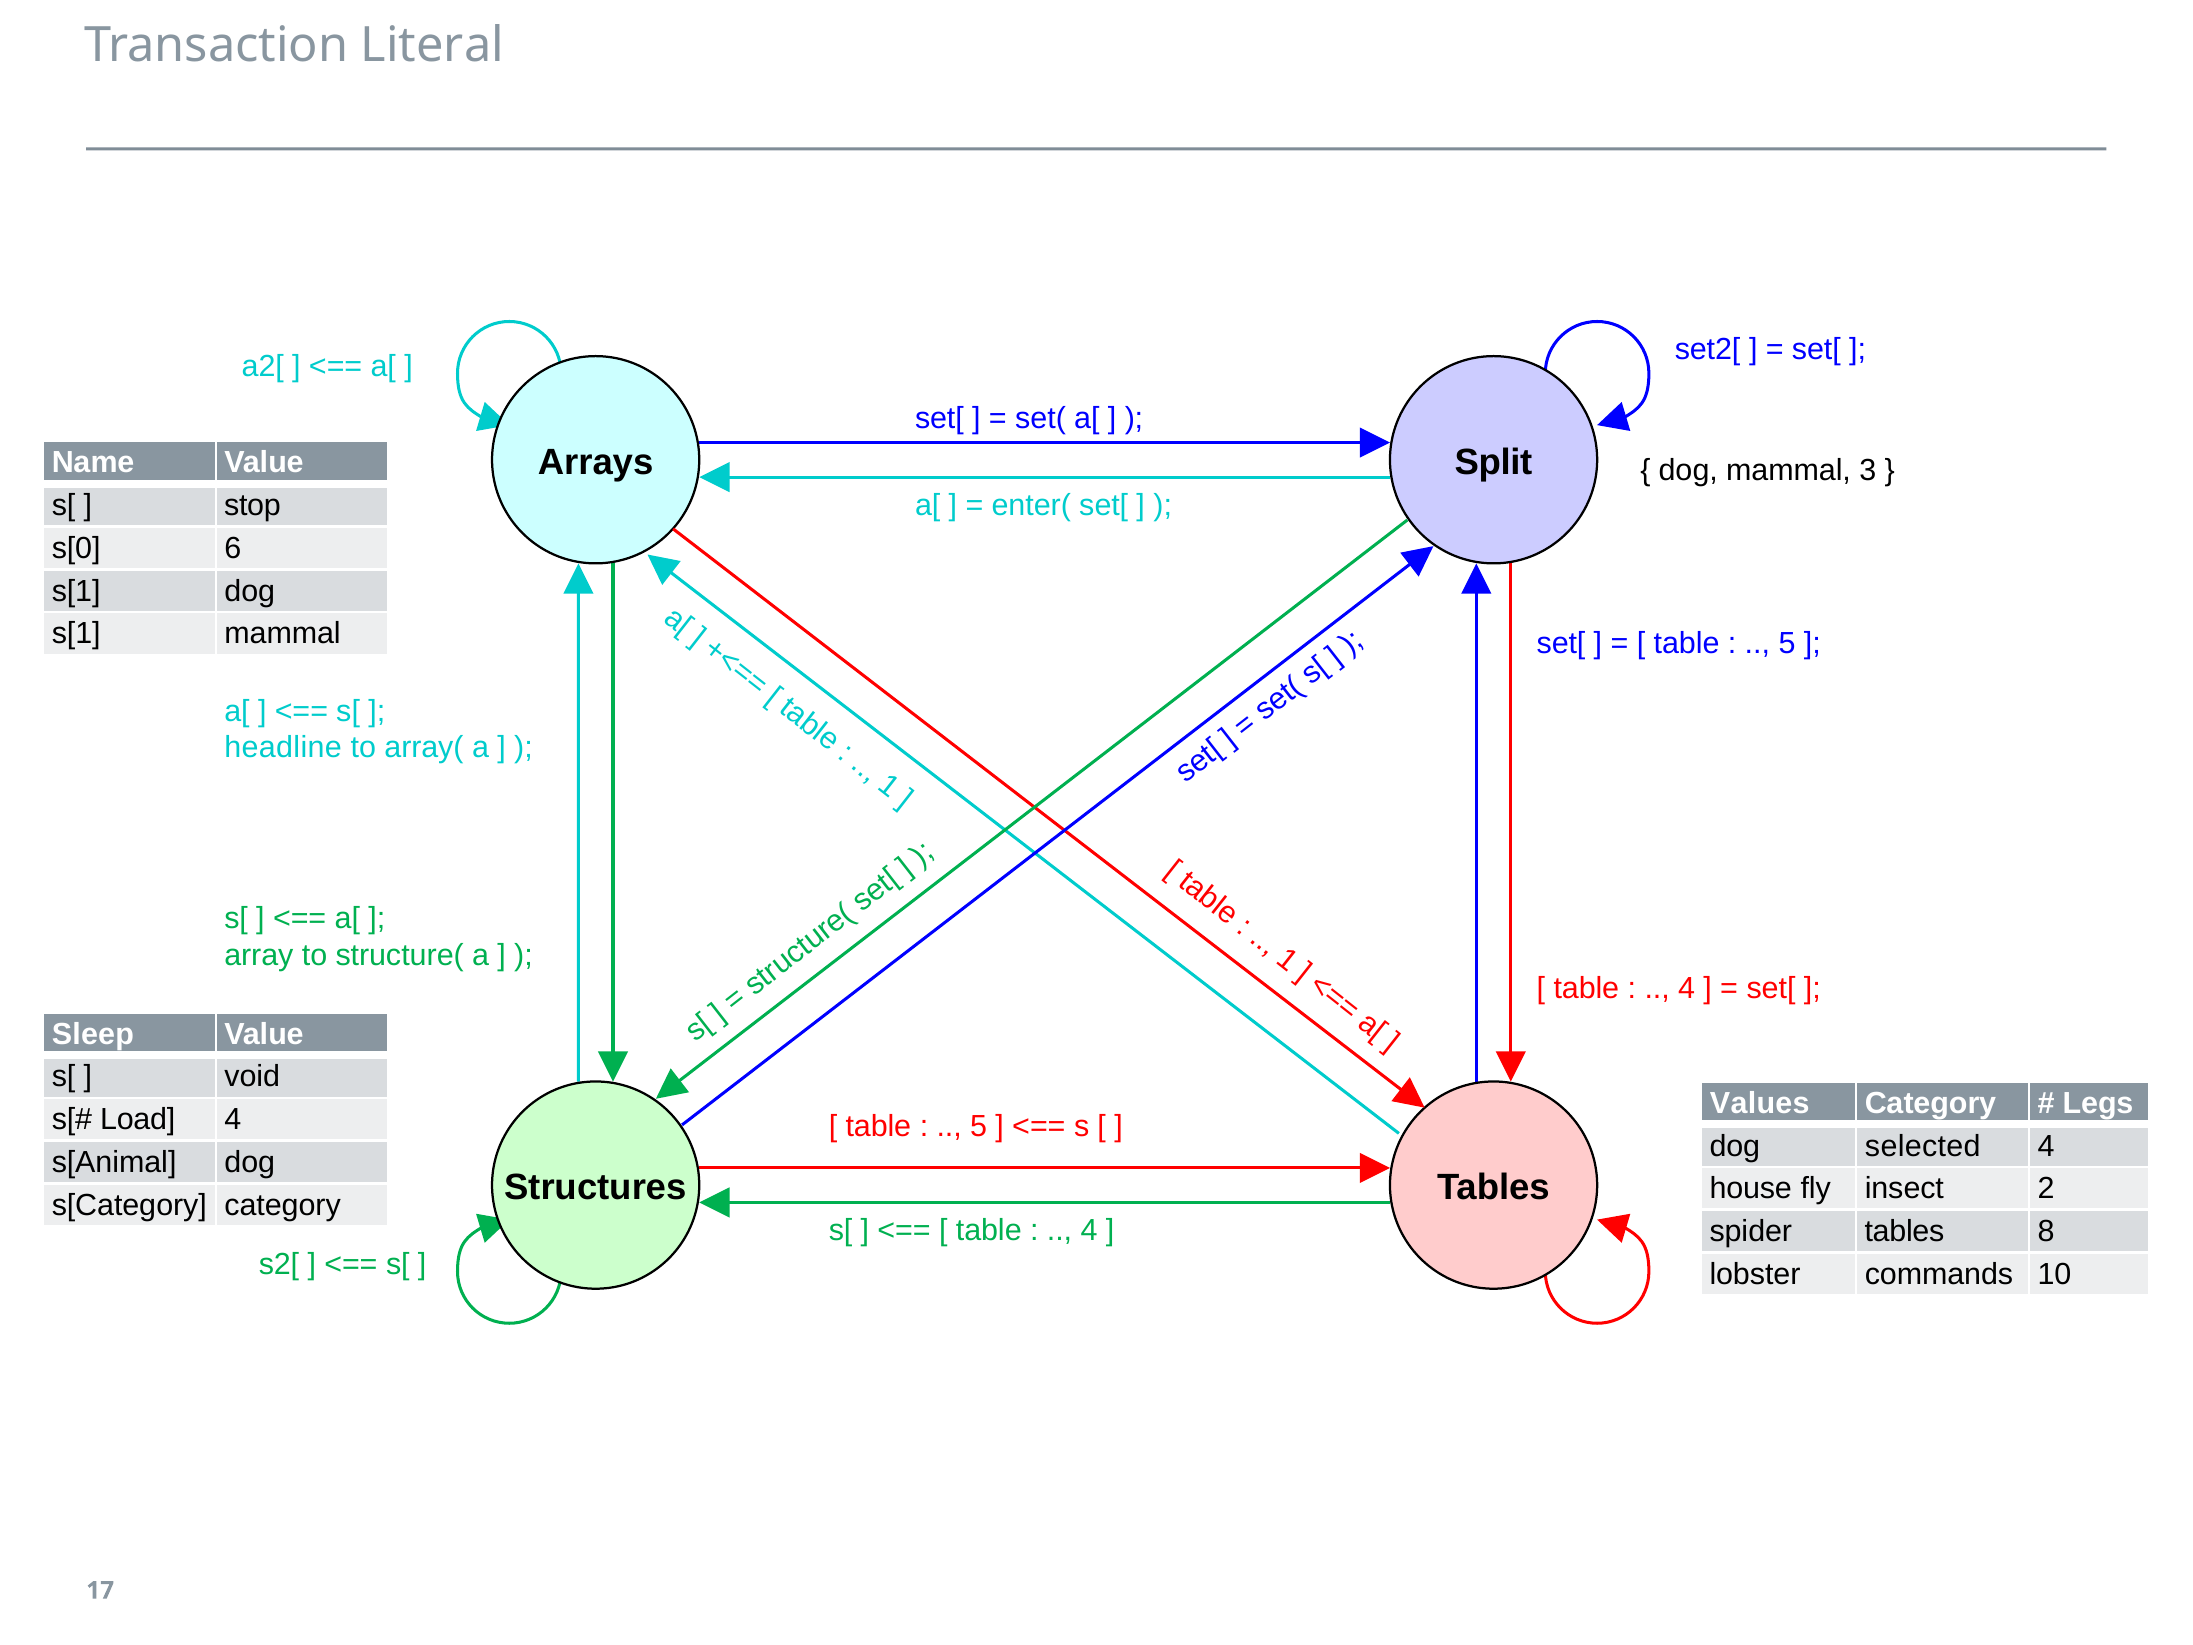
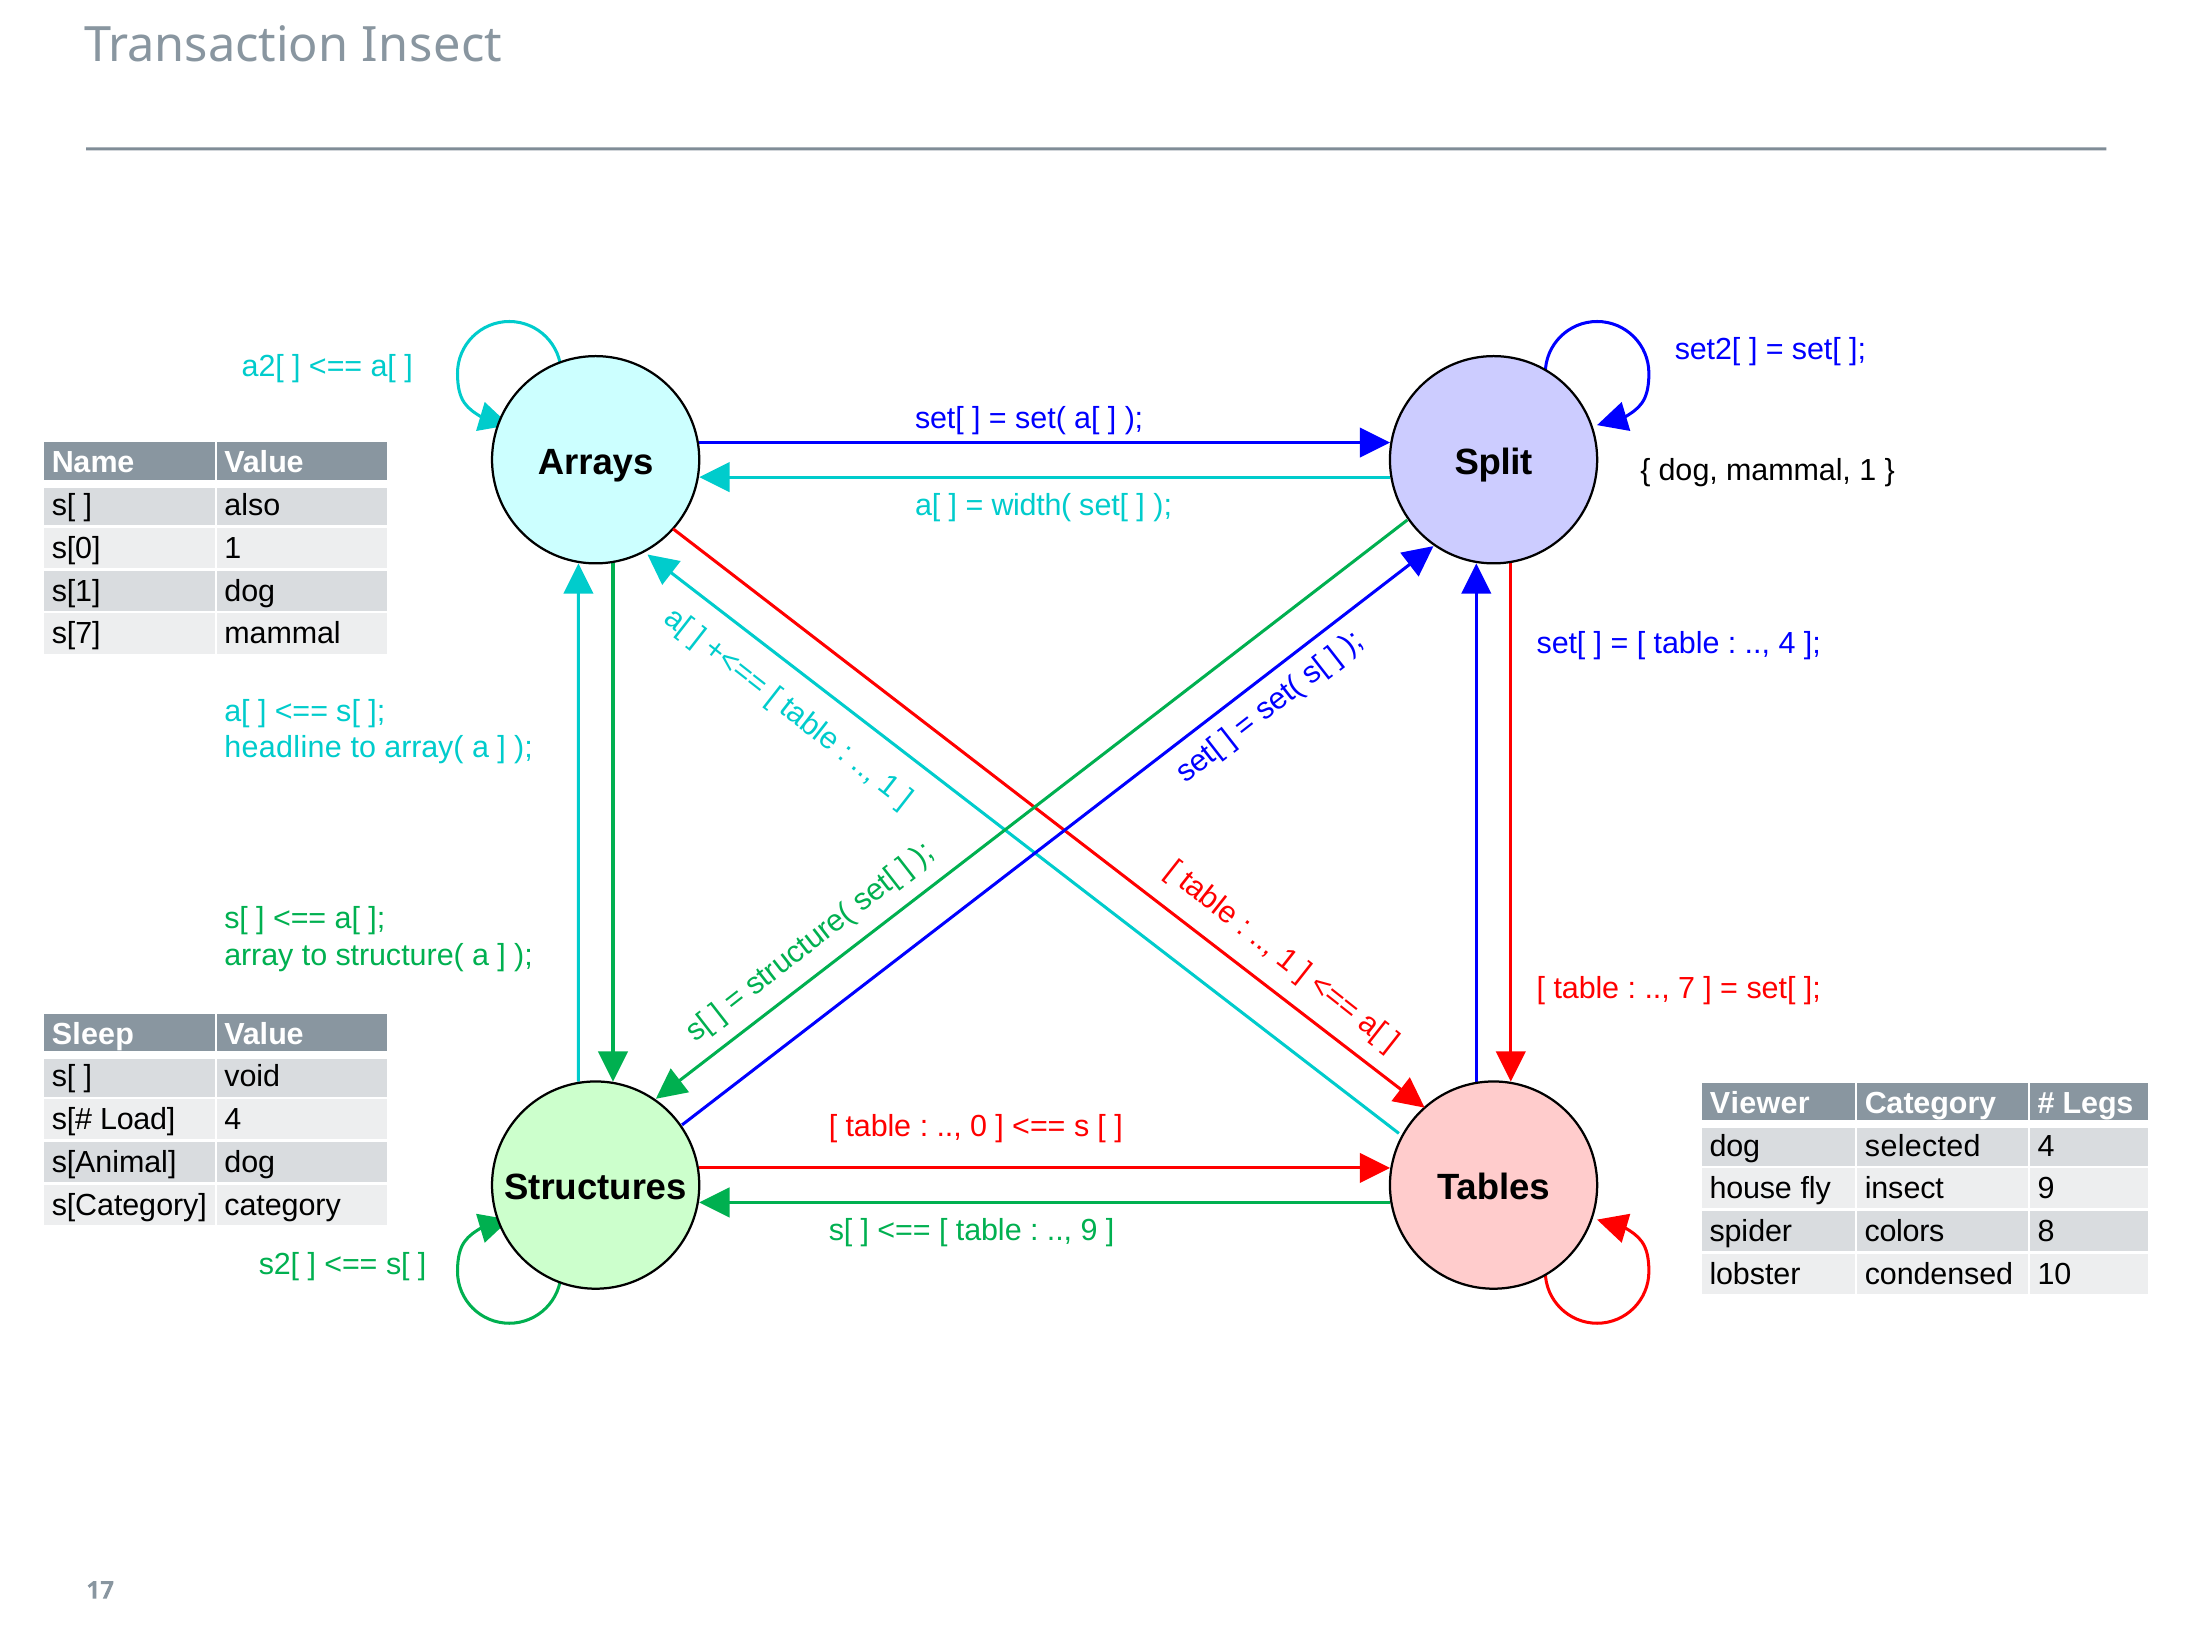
Transaction Literal: Literal -> Insect
mammal 3: 3 -> 1
enter(: enter( -> width(
stop: stop -> also
s[0 6: 6 -> 1
s[1 at (76, 634): s[1 -> s[7
5 at (1787, 643): 5 -> 4
4 at (1687, 988): 4 -> 7
Values: Values -> Viewer
5 at (979, 1127): 5 -> 0
insect 2: 2 -> 9
4 at (1089, 1230): 4 -> 9
spider tables: tables -> colors
commands: commands -> condensed
